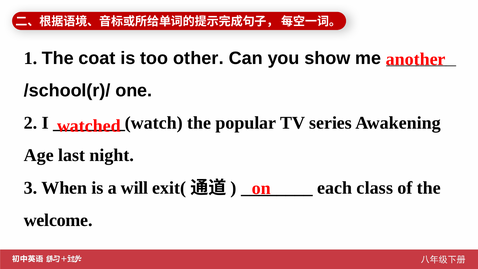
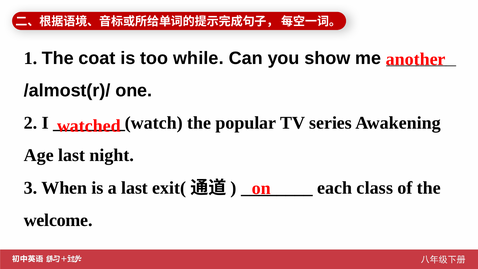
other: other -> while
/school(r)/: /school(r)/ -> /almost(r)/
a will: will -> last
